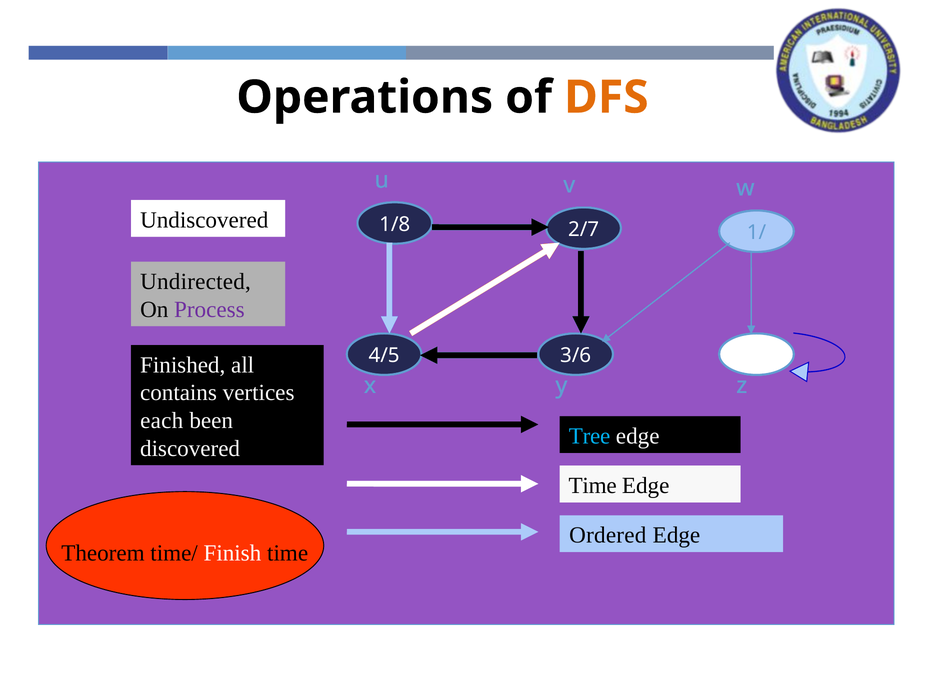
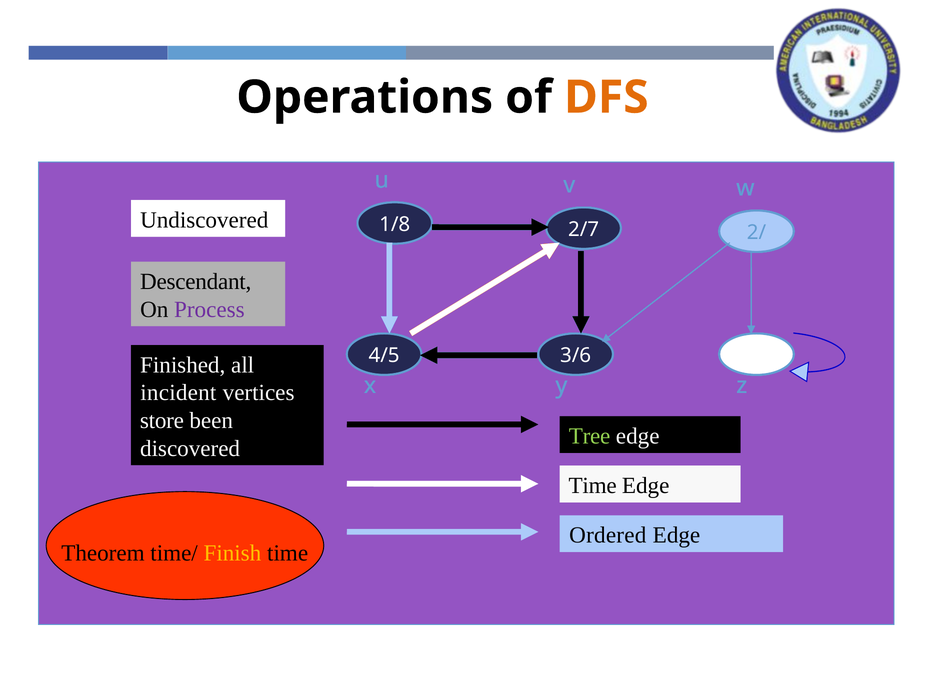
1/ at (756, 233): 1/ -> 2/
Undirected: Undirected -> Descendant
contains: contains -> incident
each: each -> store
Tree colour: light blue -> light green
Finish colour: white -> yellow
